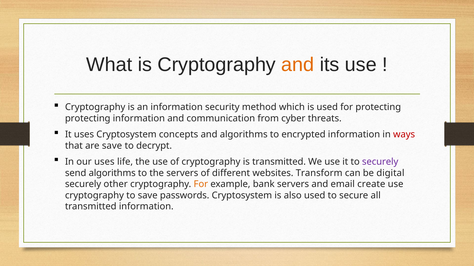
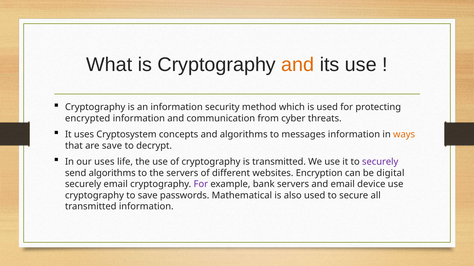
protecting at (88, 119): protecting -> encrypted
encrypted: encrypted -> messages
ways colour: red -> orange
Transform: Transform -> Encryption
securely other: other -> email
For at (201, 185) colour: orange -> purple
create: create -> device
passwords Cryptosystem: Cryptosystem -> Mathematical
